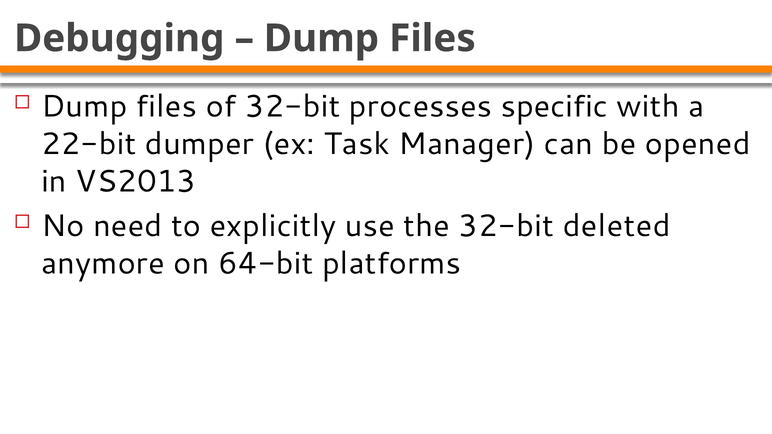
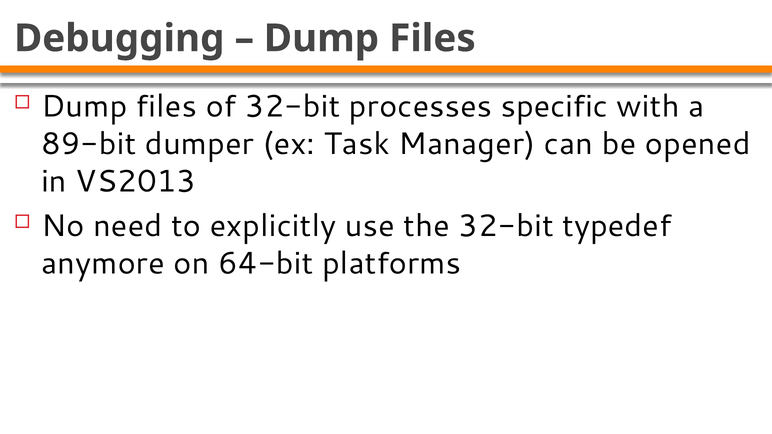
22-bit: 22-bit -> 89-bit
deleted: deleted -> typedef
